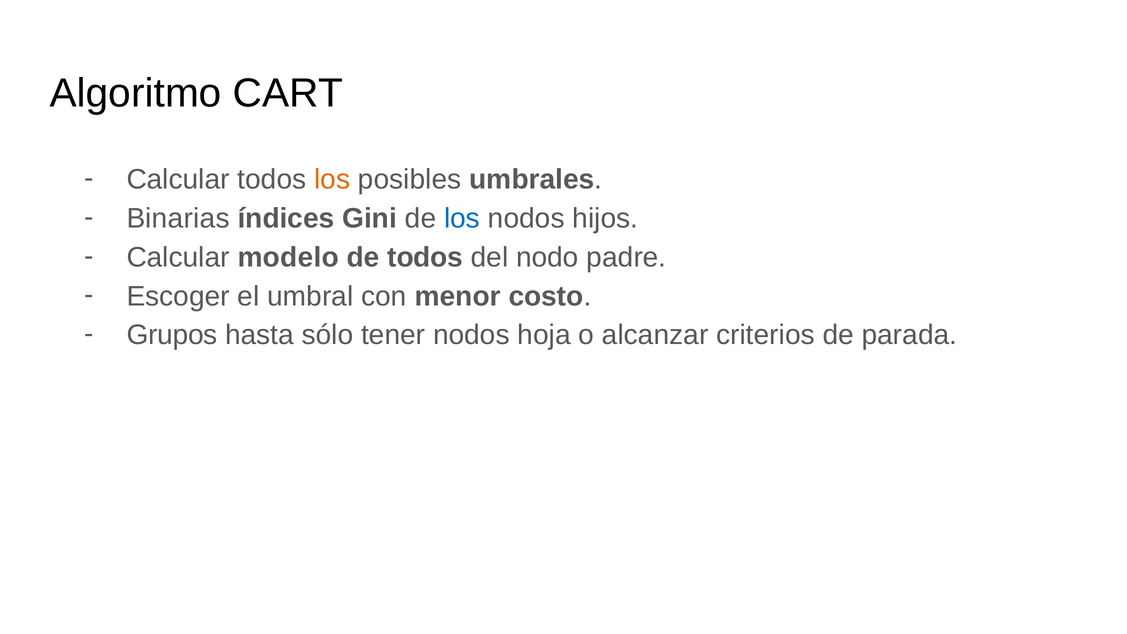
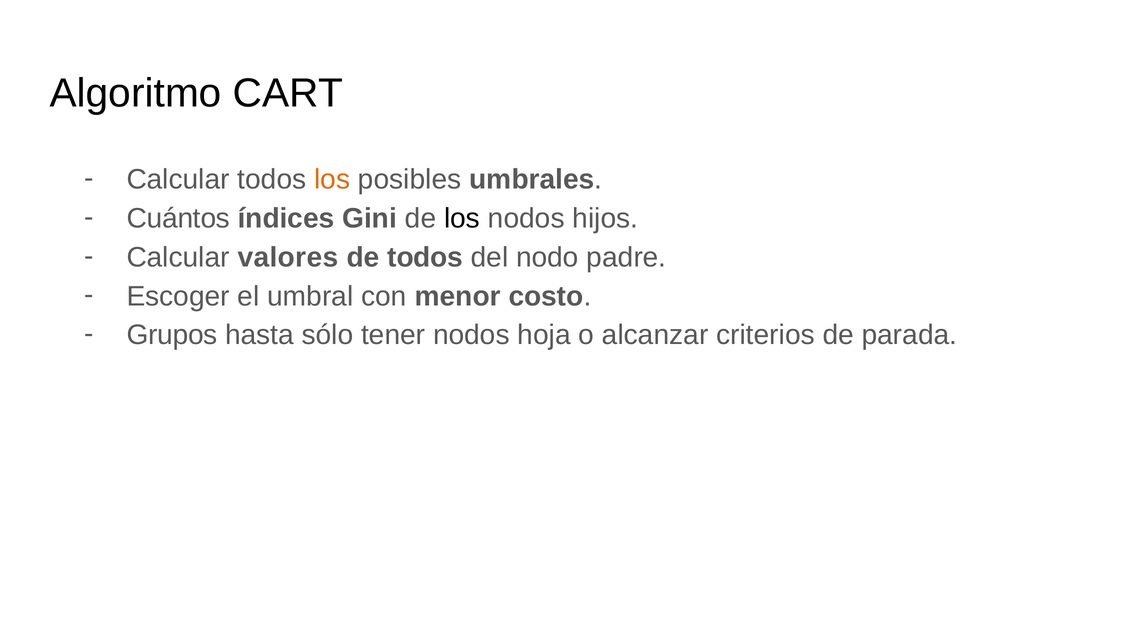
Binarias: Binarias -> Cuántos
los at (462, 218) colour: blue -> black
modelo: modelo -> valores
